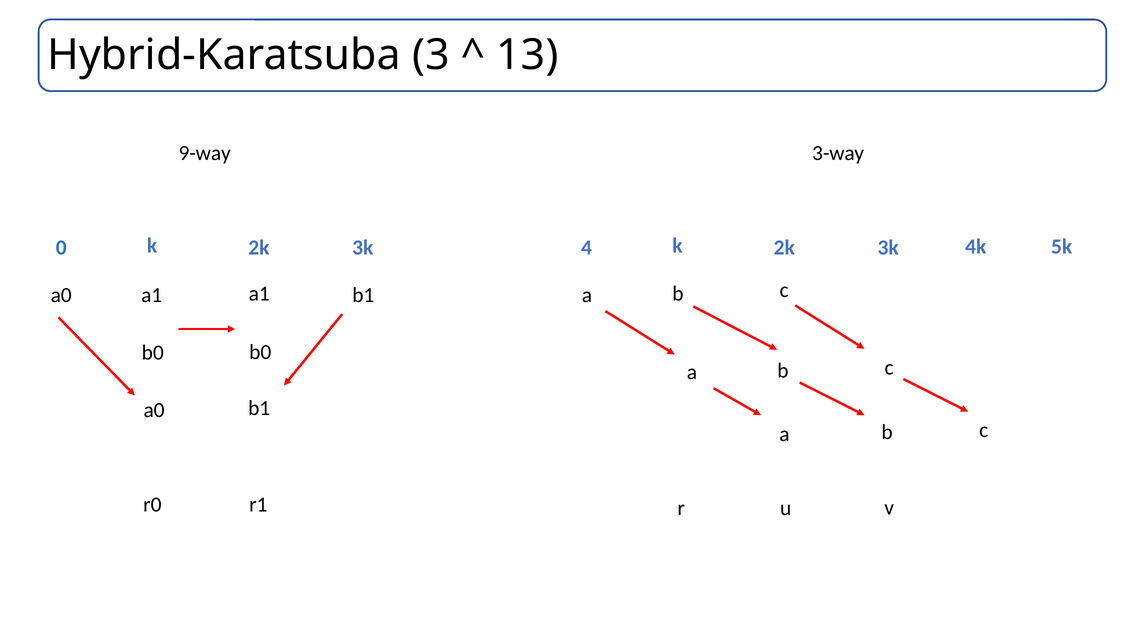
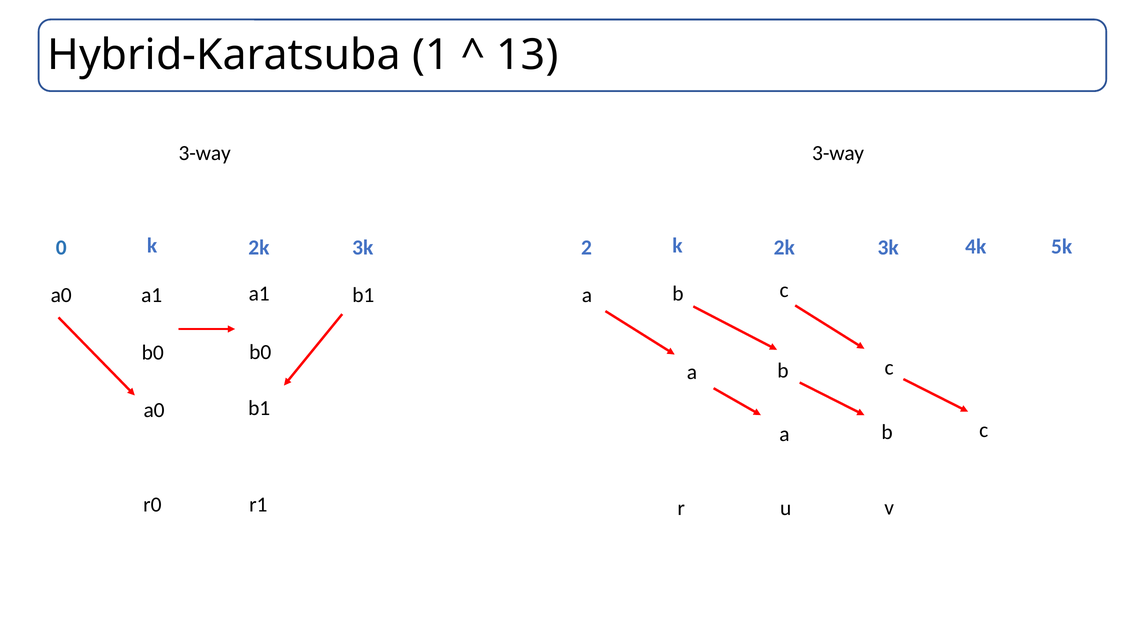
3: 3 -> 1
9-way at (205, 153): 9-way -> 3-way
4: 4 -> 2
